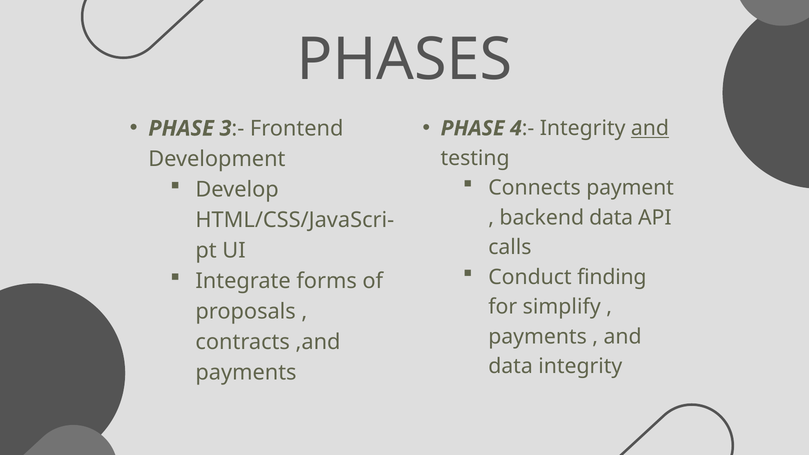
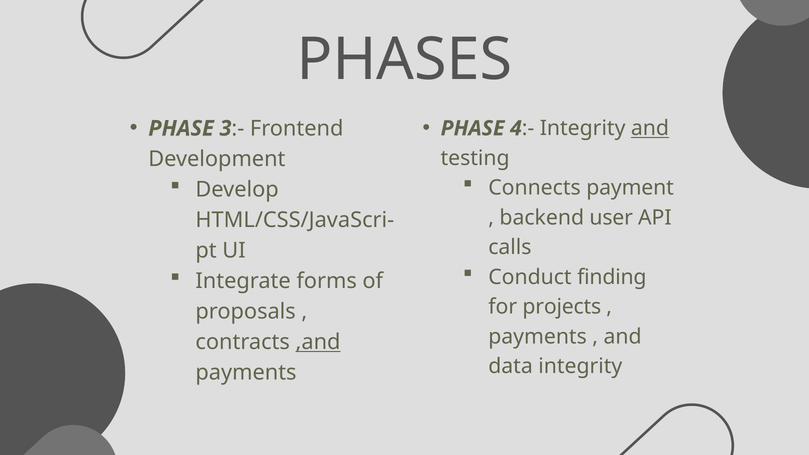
backend data: data -> user
simplify: simplify -> projects
,and underline: none -> present
